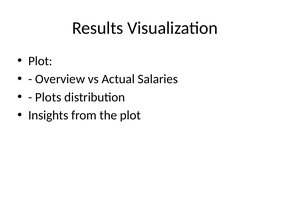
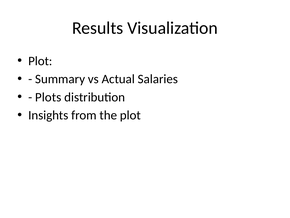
Overview: Overview -> Summary
